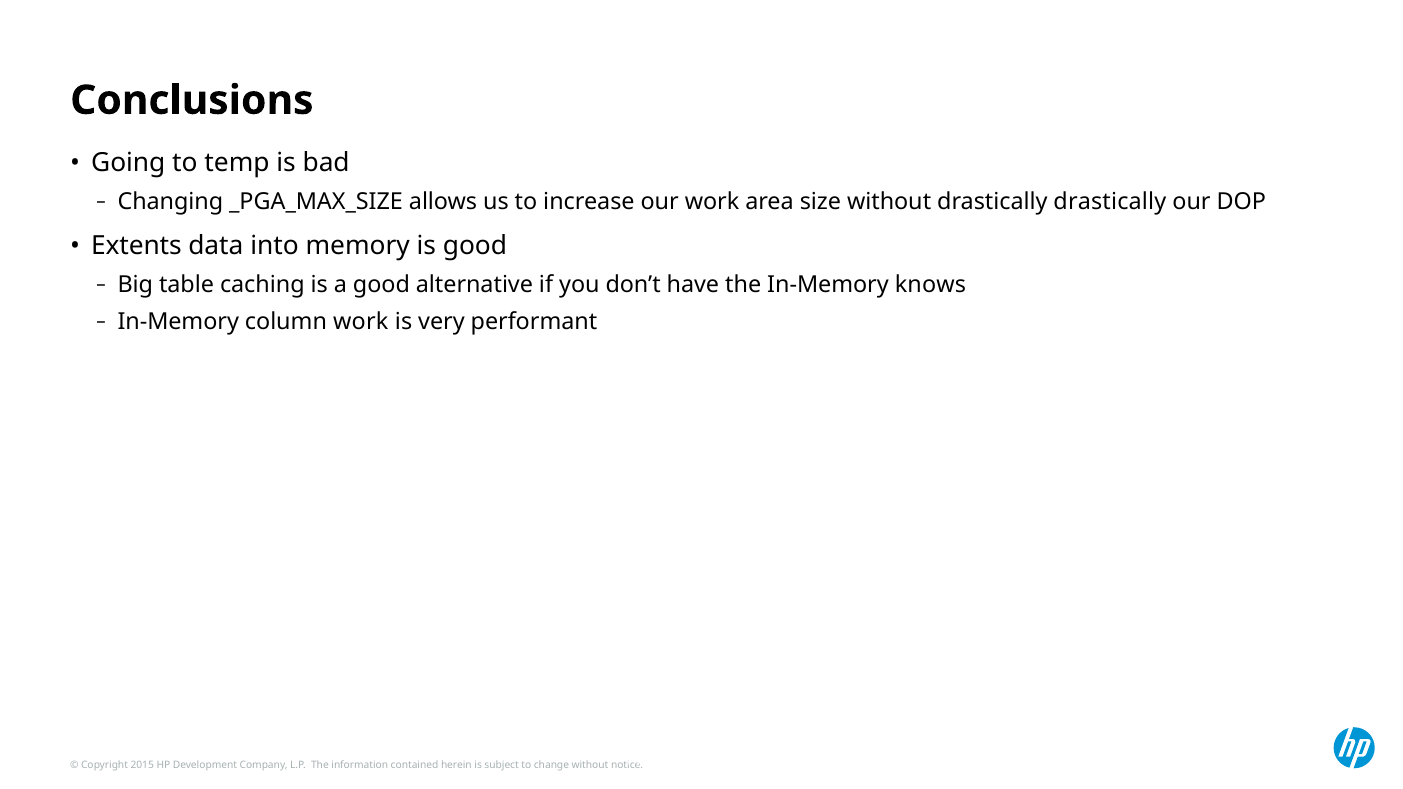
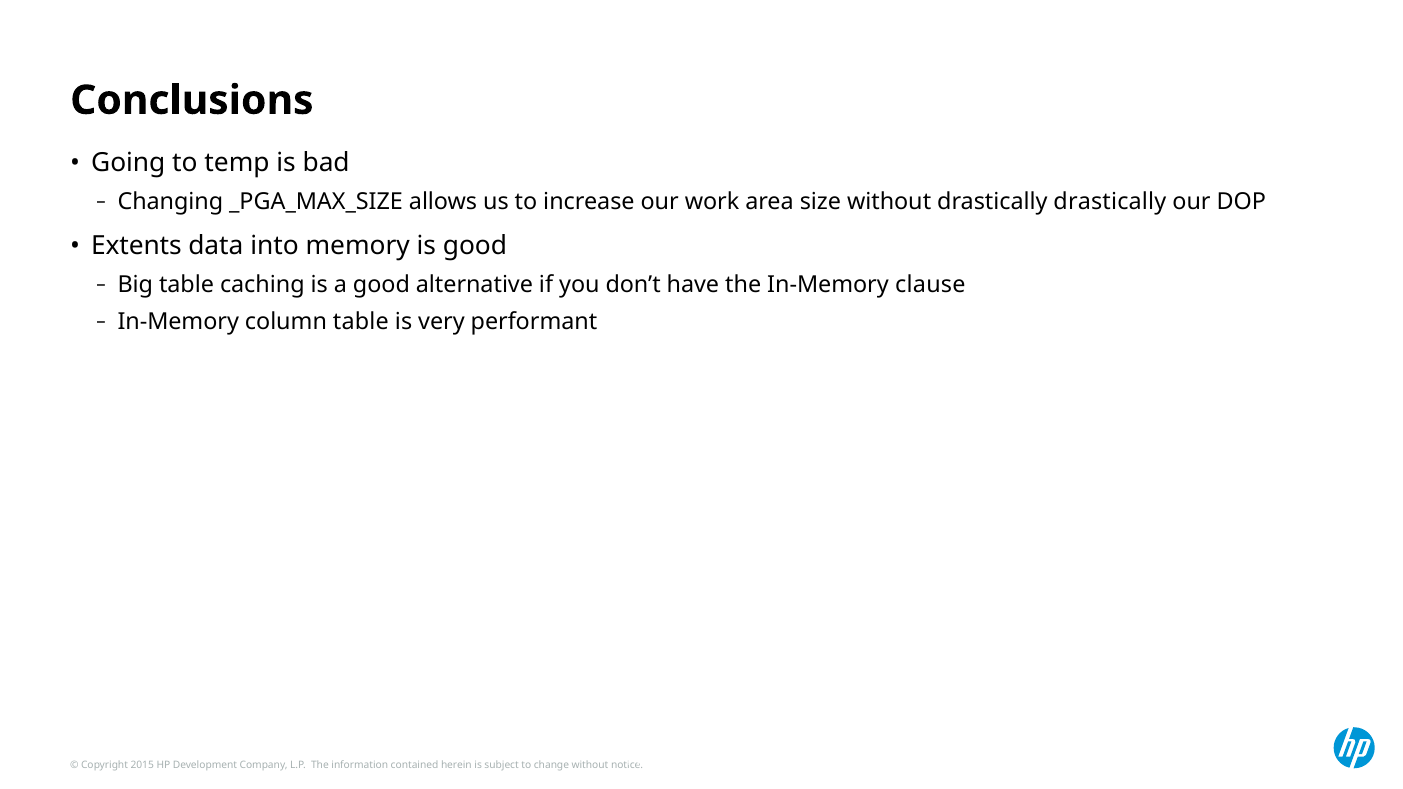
knows: knows -> clause
column work: work -> table
